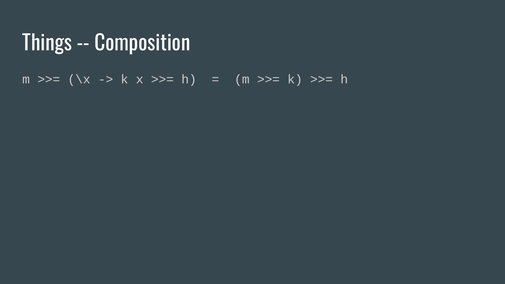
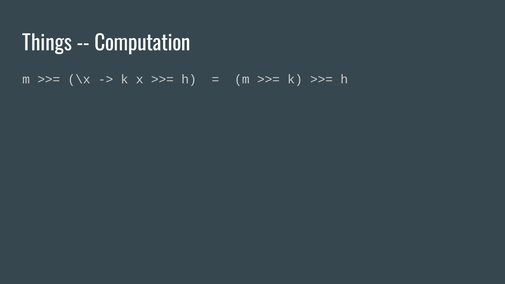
Composition: Composition -> Computation
